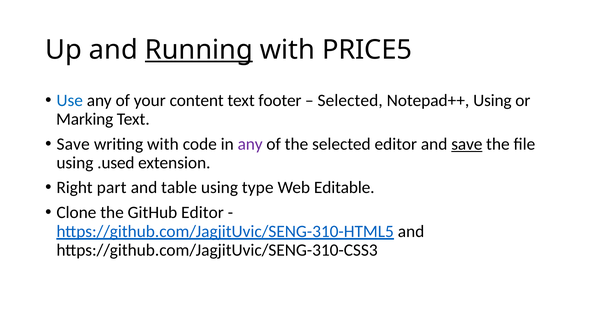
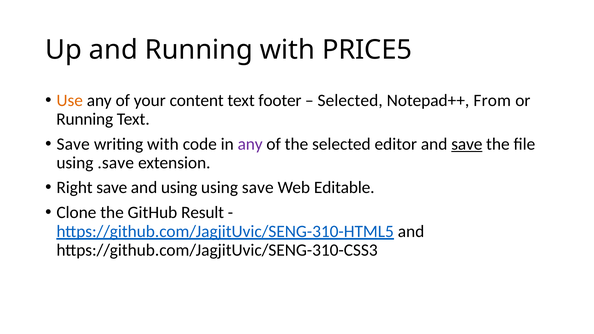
Running at (199, 50) underline: present -> none
Use colour: blue -> orange
Notepad++ Using: Using -> From
Marking at (85, 119): Marking -> Running
.used: .used -> .save
Right part: part -> save
and table: table -> using
using type: type -> save
GitHub Editor: Editor -> Result
